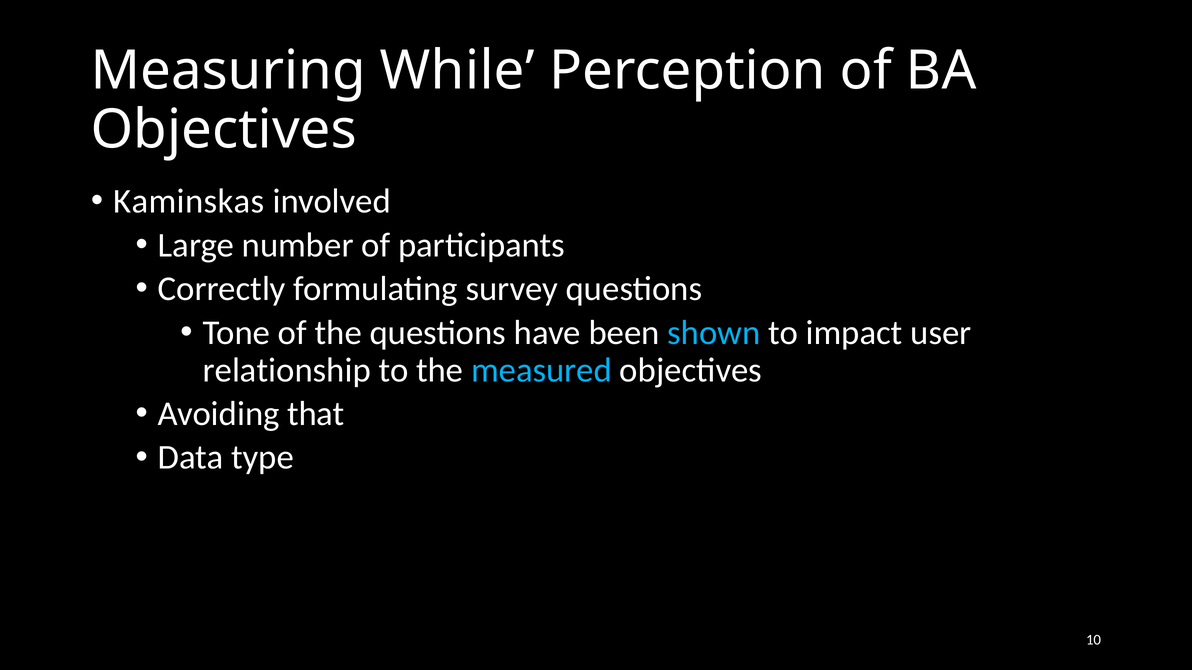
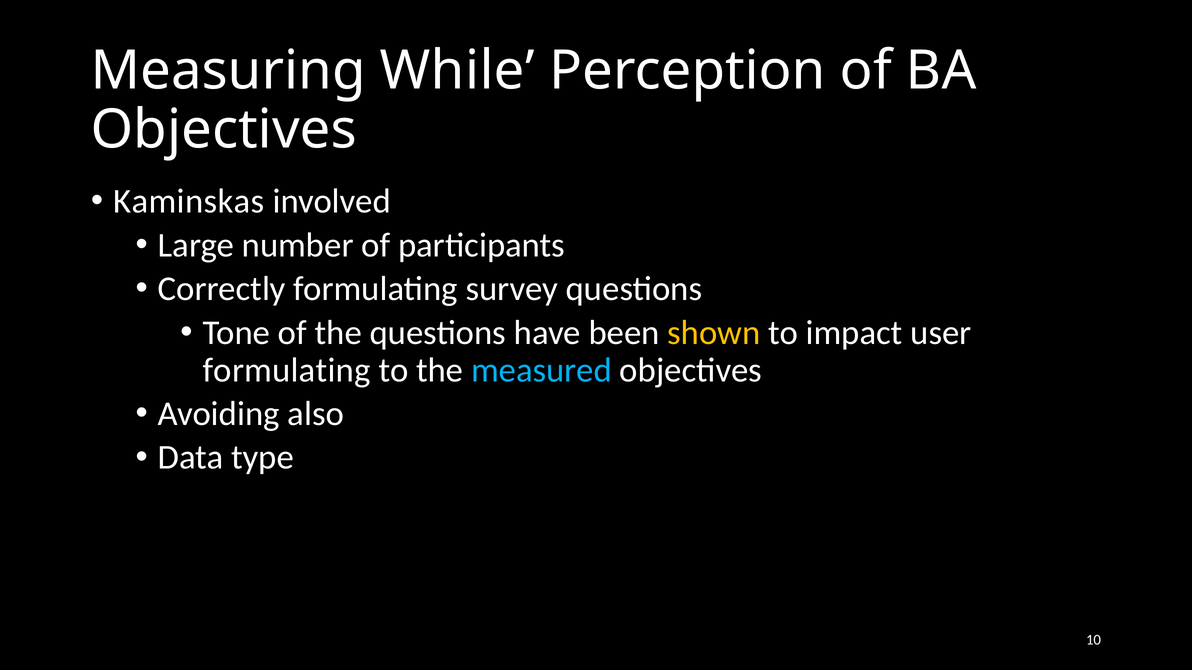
shown colour: light blue -> yellow
relationship at (287, 370): relationship -> formulating
that: that -> also
